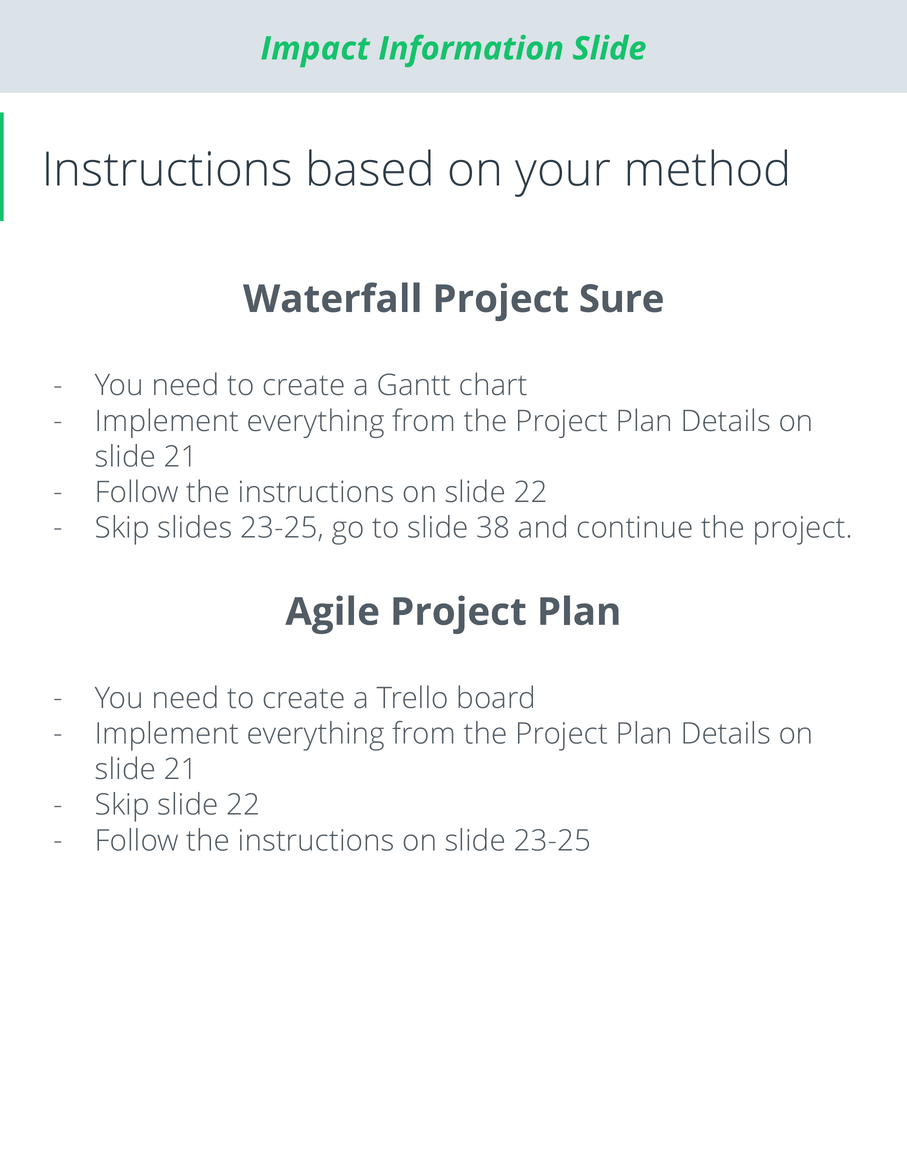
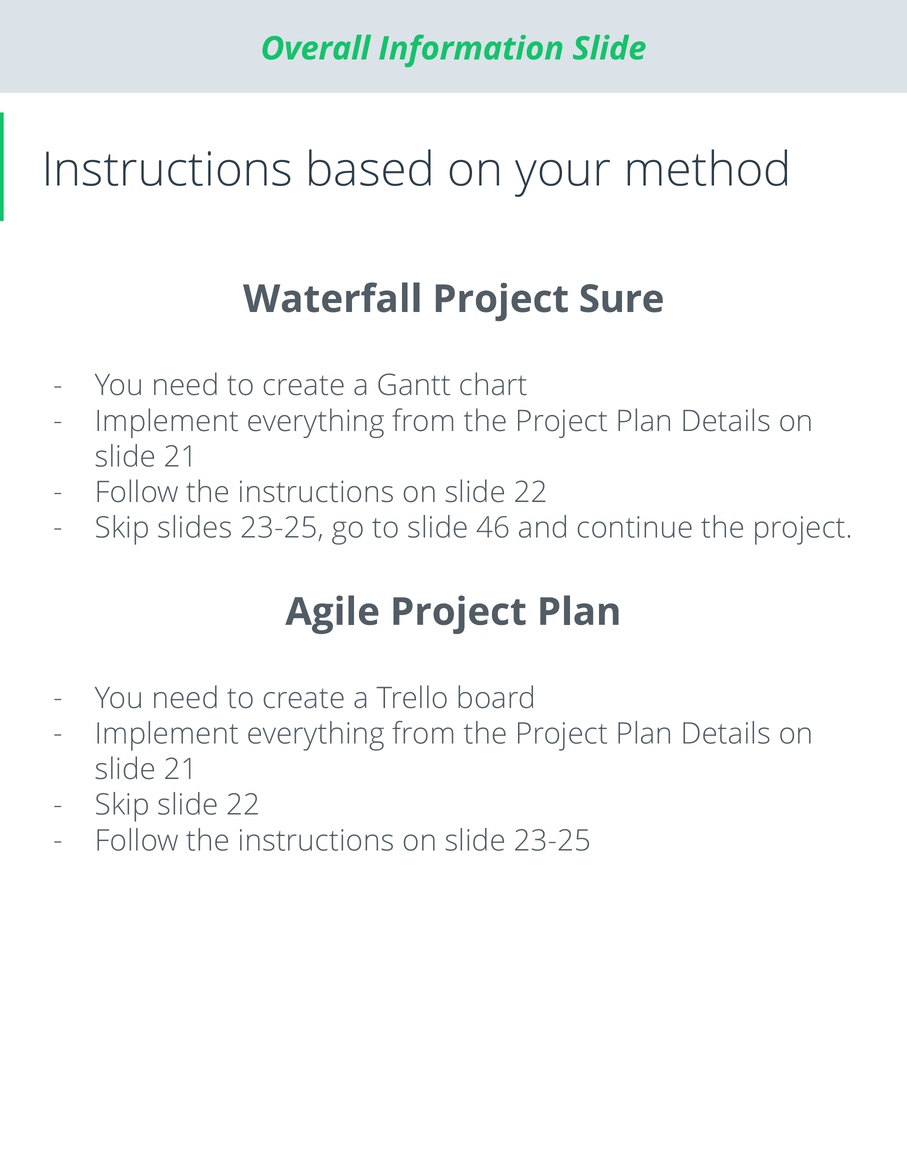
Impact: Impact -> Overall
38: 38 -> 46
